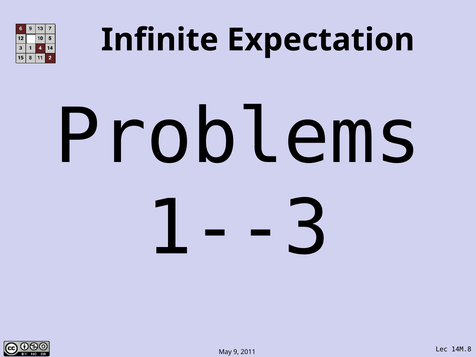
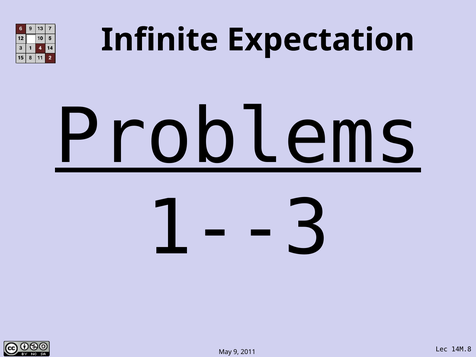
Problems underline: none -> present
